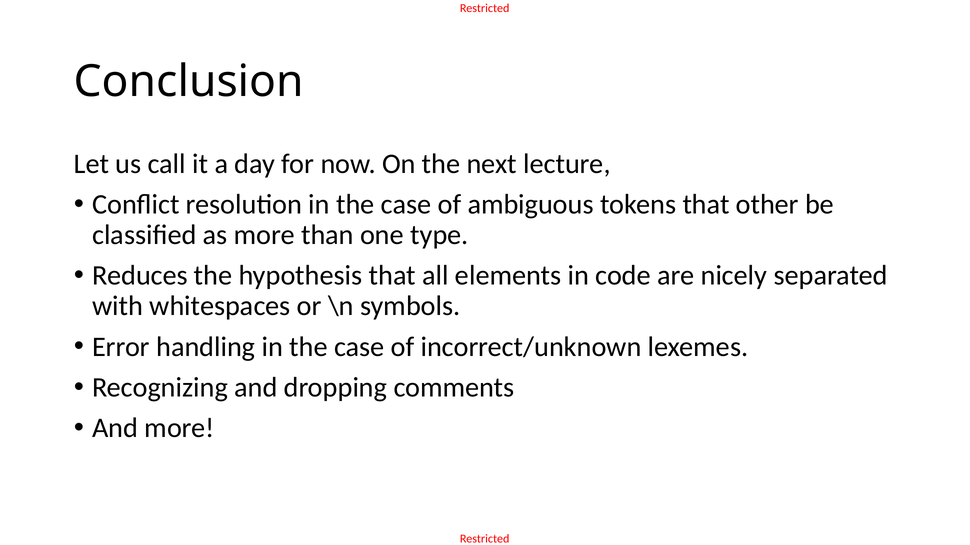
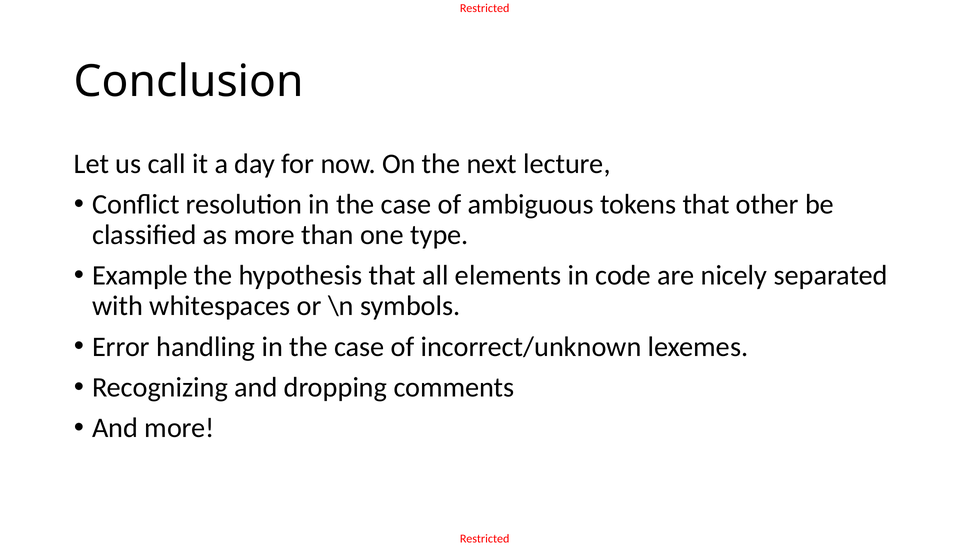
Reduces: Reduces -> Example
